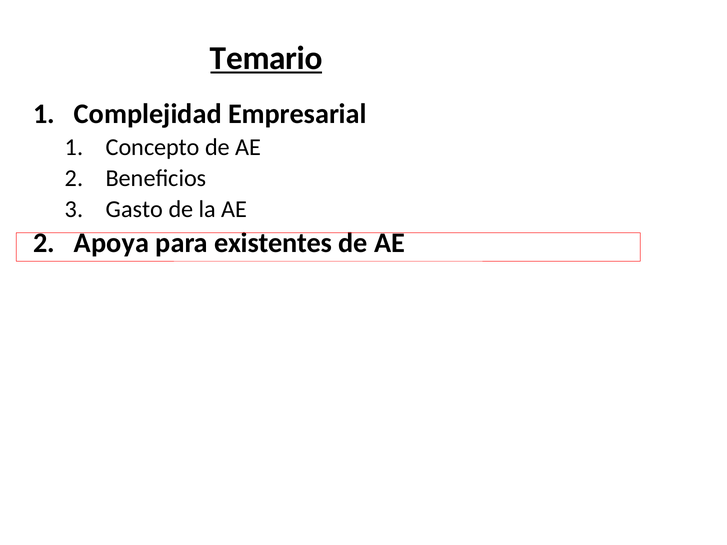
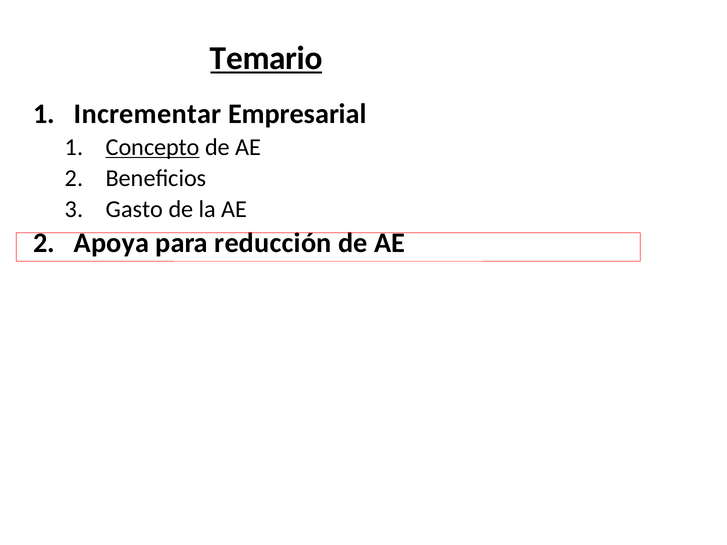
Complejidad: Complejidad -> Incrementar
Concepto underline: none -> present
existentes: existentes -> reducción
